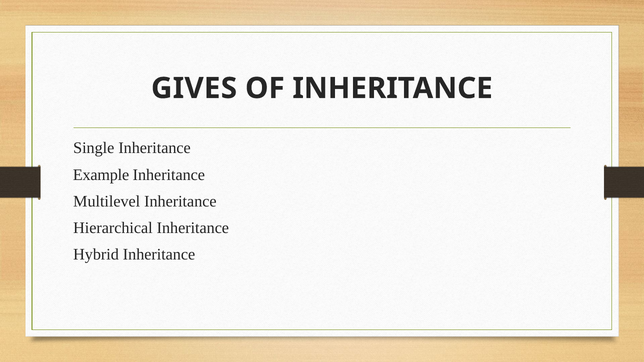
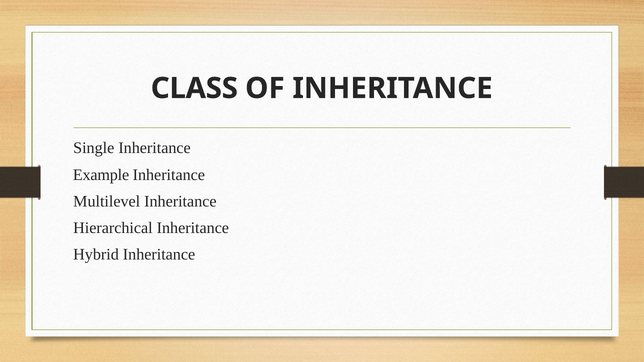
GIVES: GIVES -> CLASS
